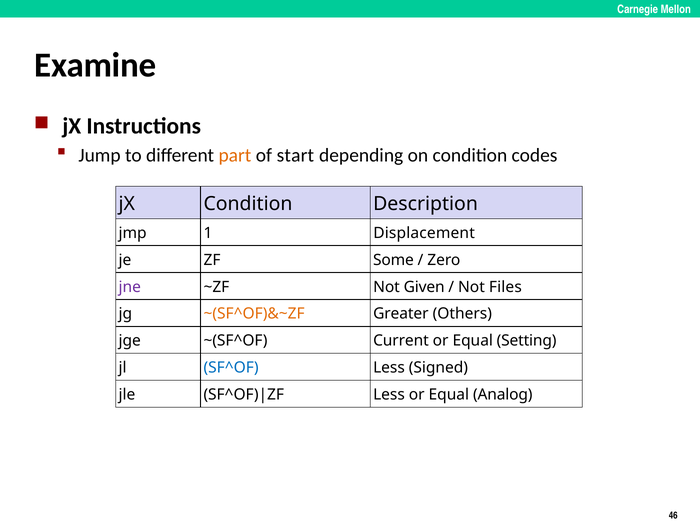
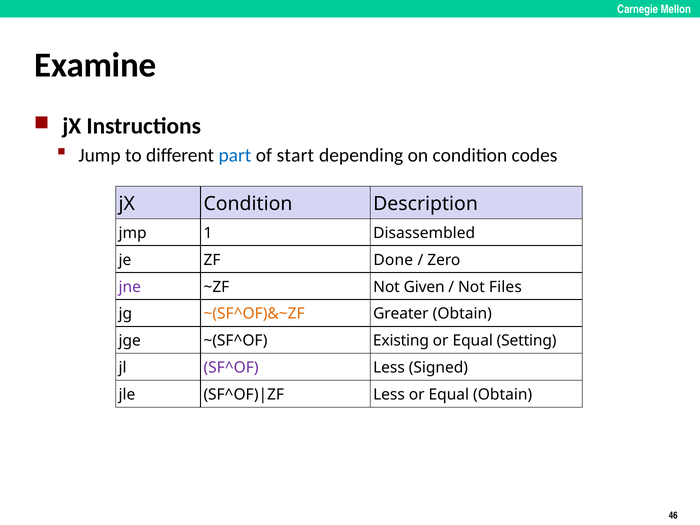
part colour: orange -> blue
Displacement: Displacement -> Disassembled
Some: Some -> Done
Greater Others: Others -> Obtain
Current: Current -> Existing
SF^OF colour: blue -> purple
Equal Analog: Analog -> Obtain
